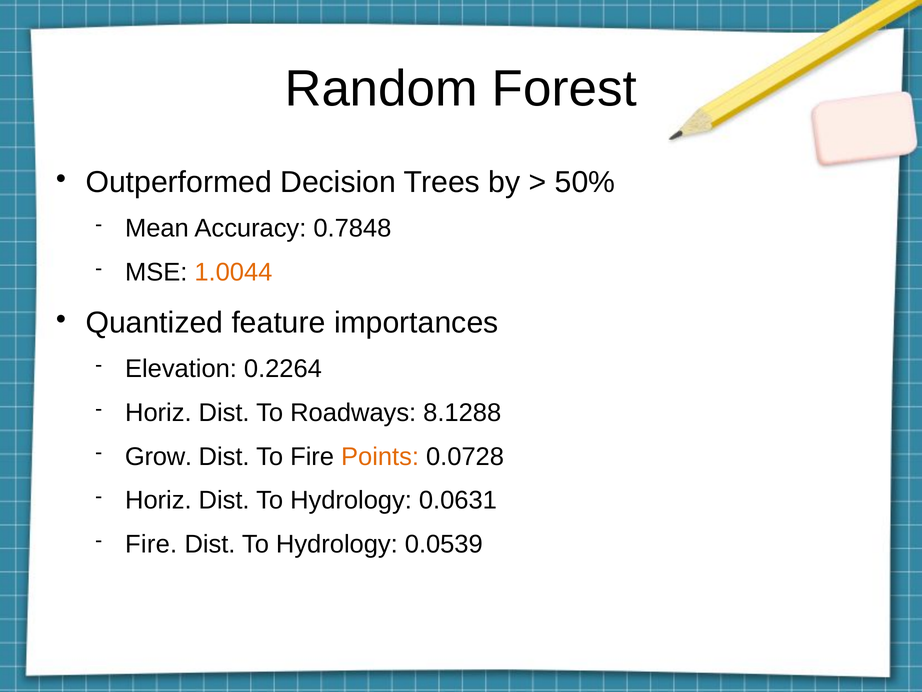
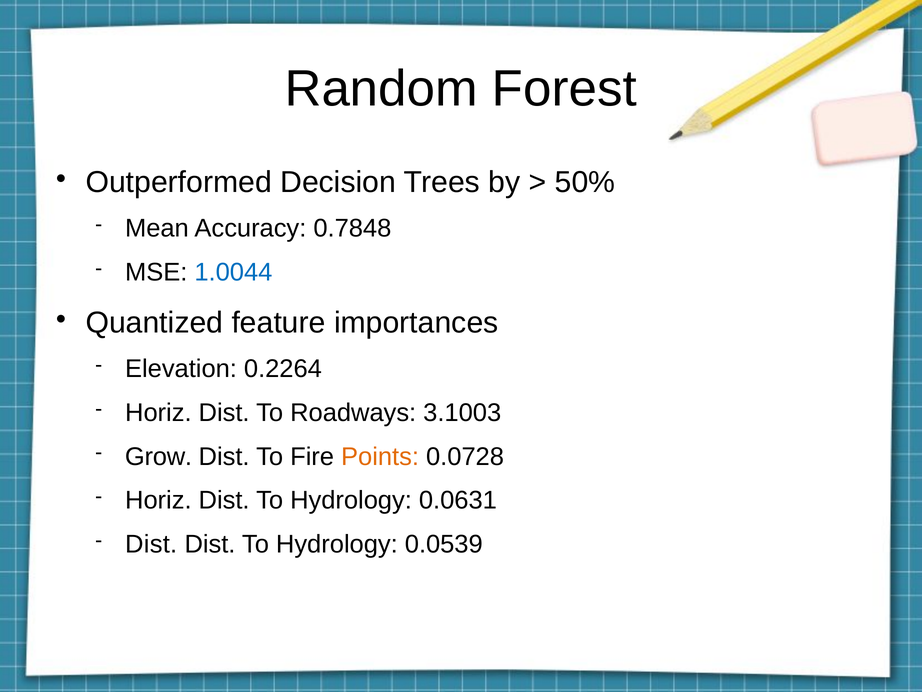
1.0044 colour: orange -> blue
8.1288: 8.1288 -> 3.1003
Fire at (151, 544): Fire -> Dist
